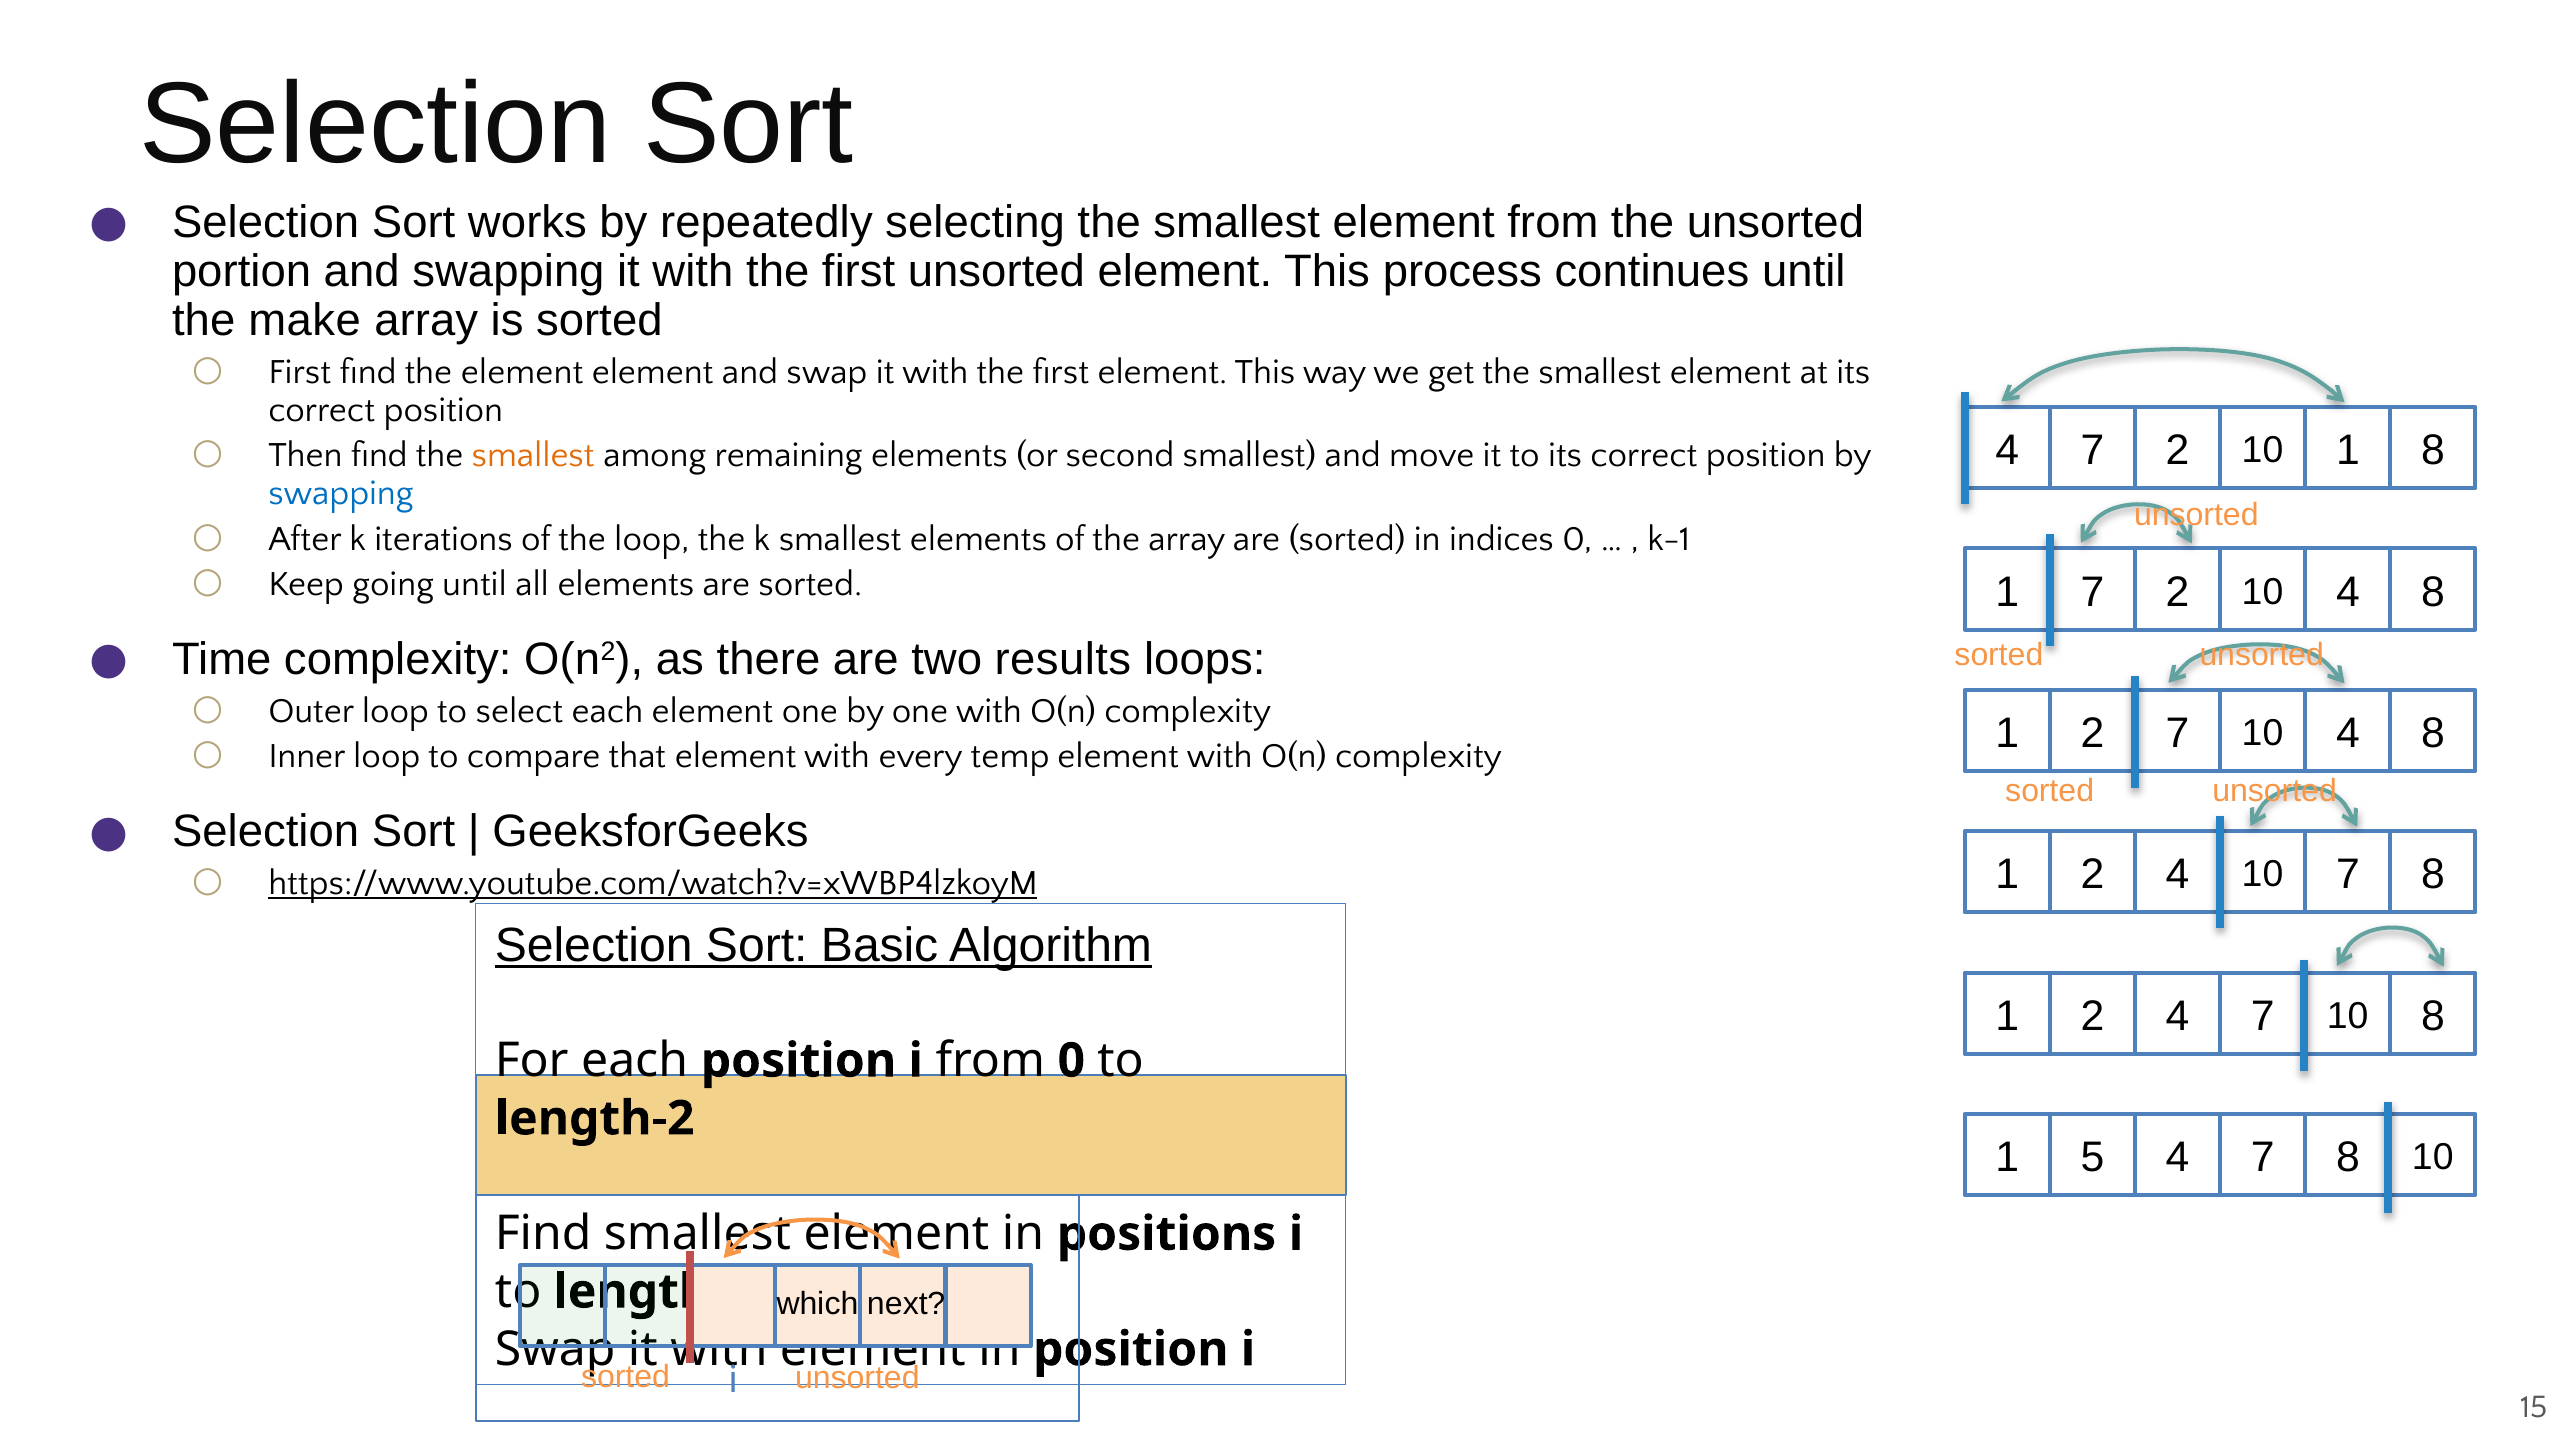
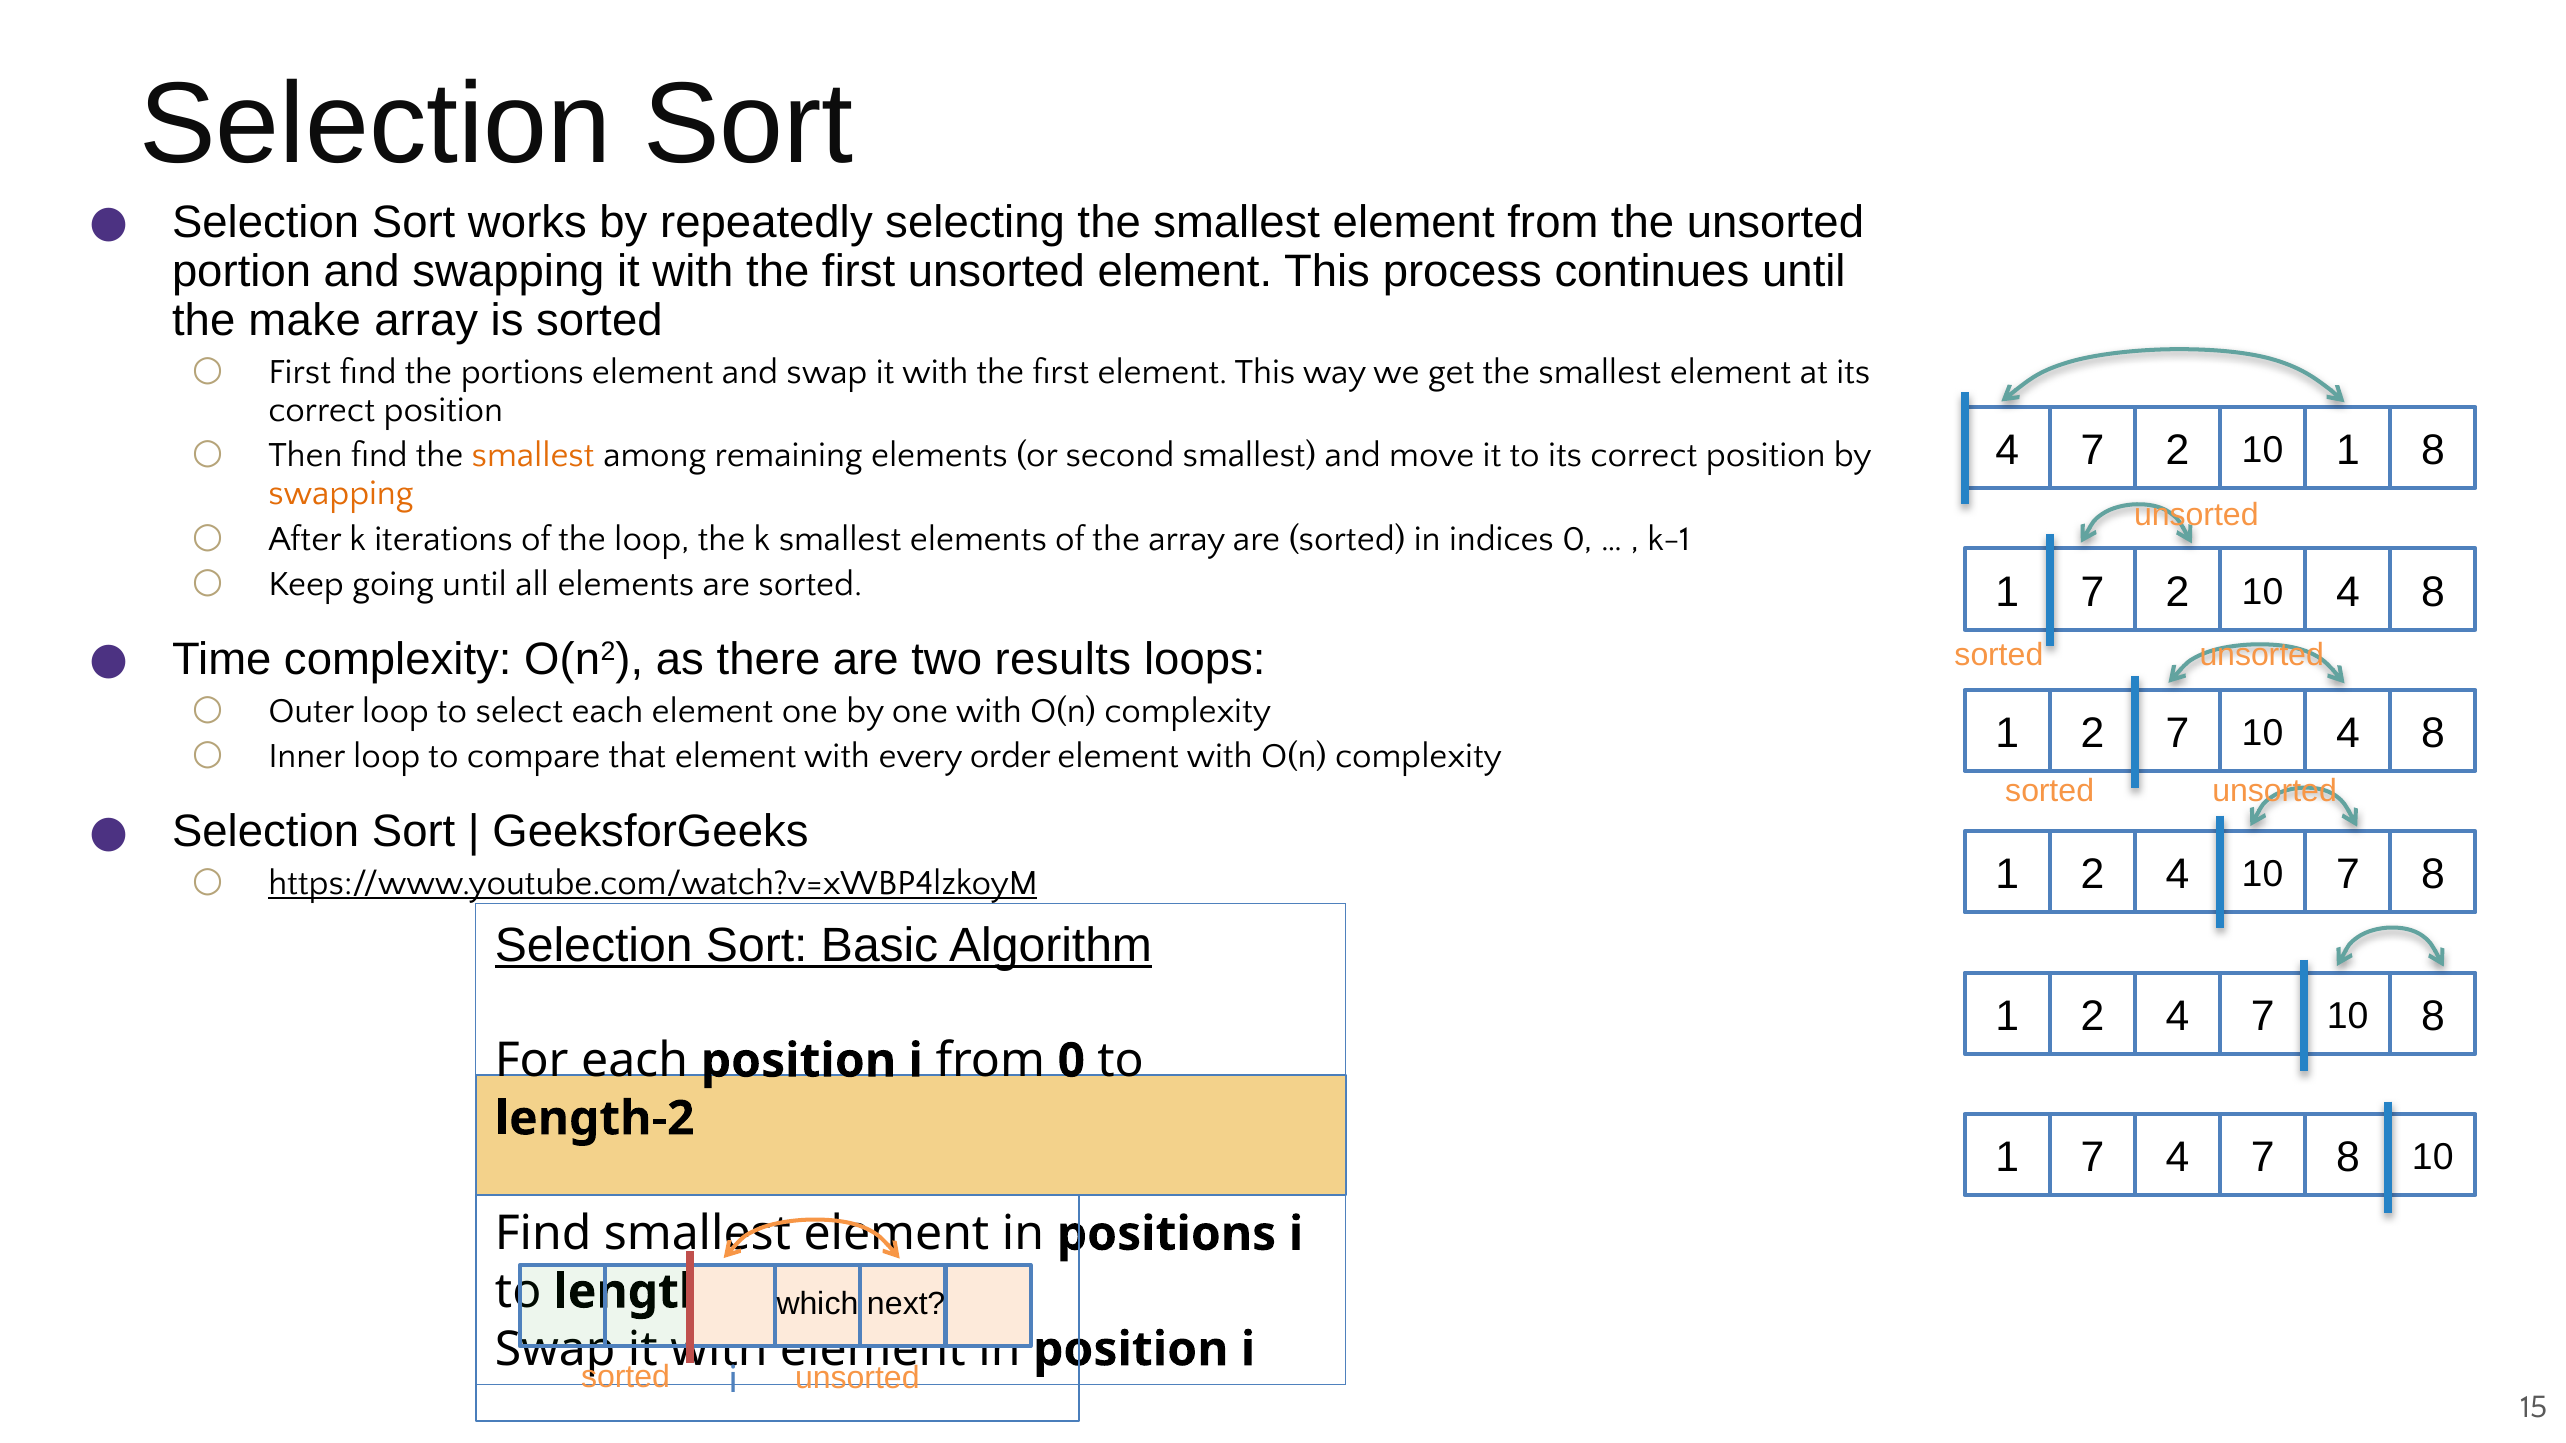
the element: element -> portions
swapping at (341, 493) colour: blue -> orange
temp: temp -> order
5 at (2093, 1158): 5 -> 7
